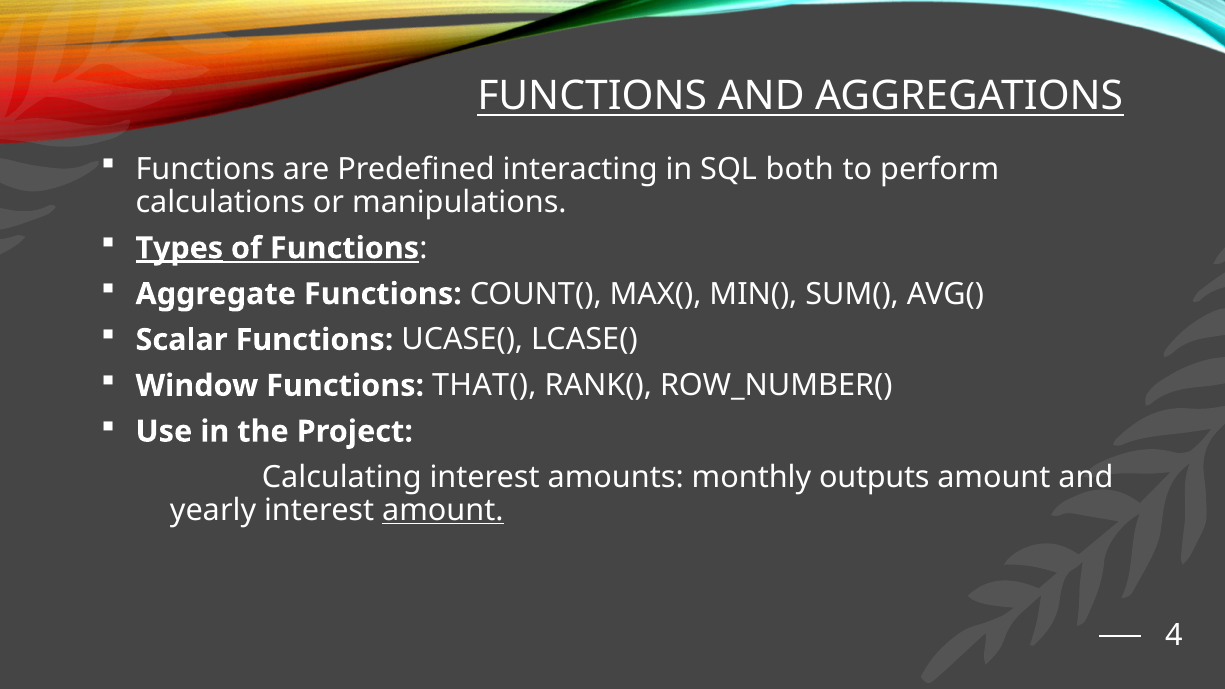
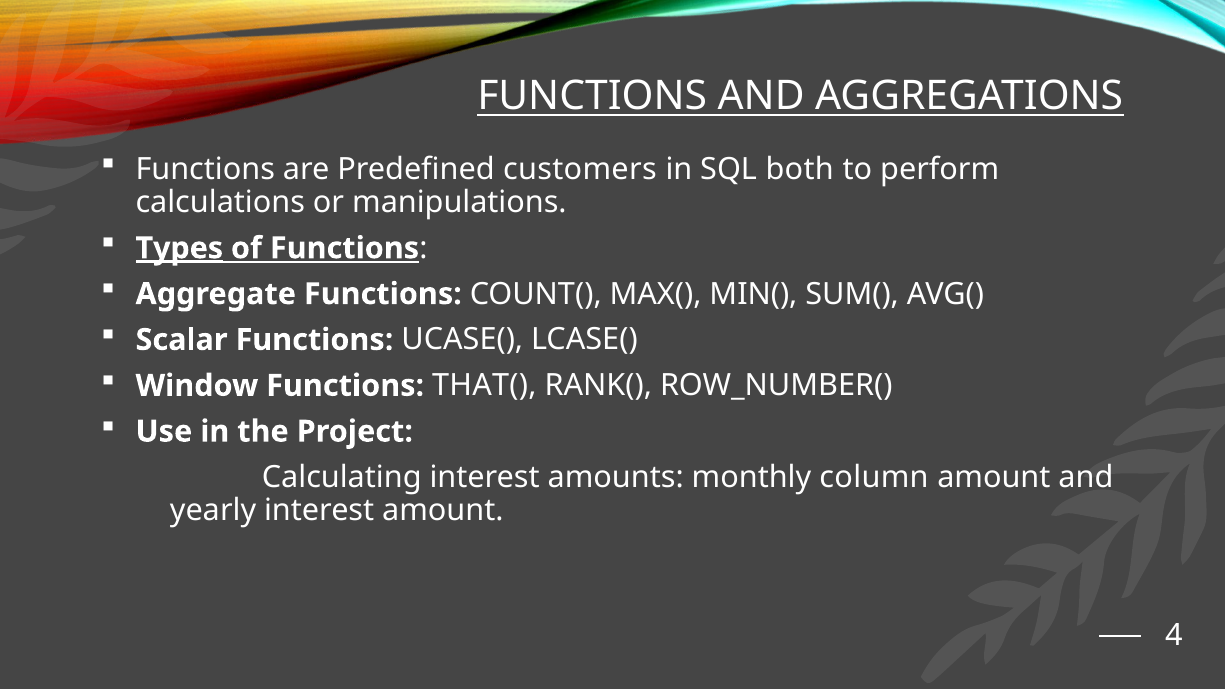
interacting: interacting -> customers
outputs: outputs -> column
amount at (443, 510) underline: present -> none
